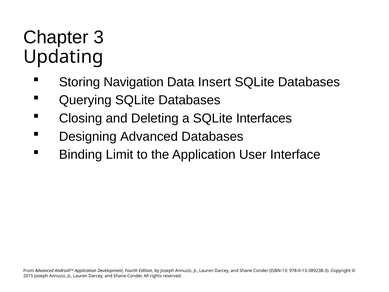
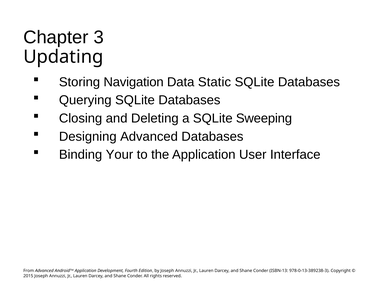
Insert: Insert -> Static
Interfaces: Interfaces -> Sweeping
Limit: Limit -> Your
